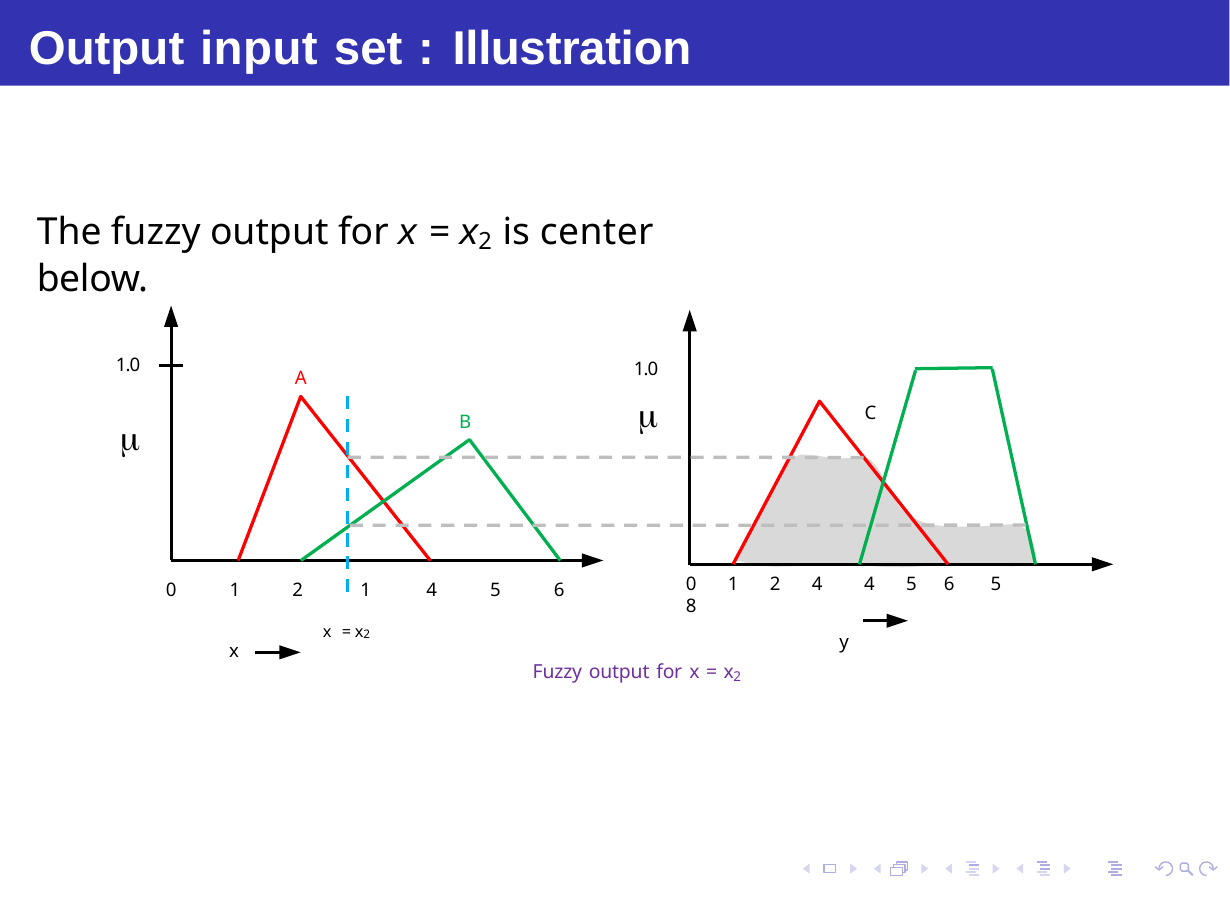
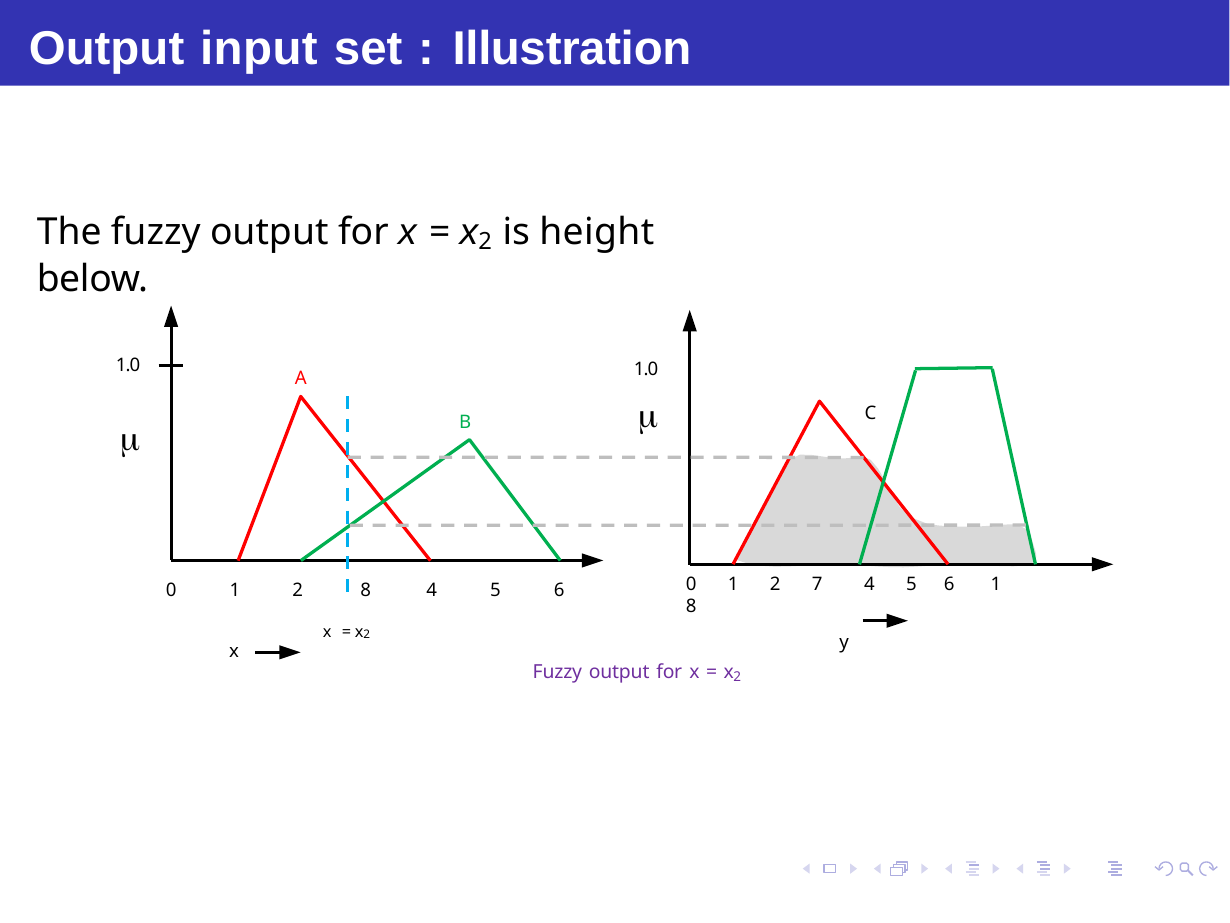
center: center -> height
2 1: 1 -> 8
2 4: 4 -> 7
6 5: 5 -> 1
